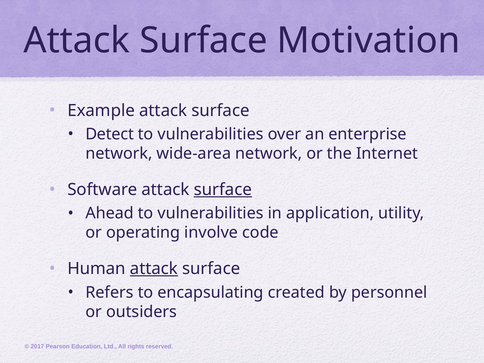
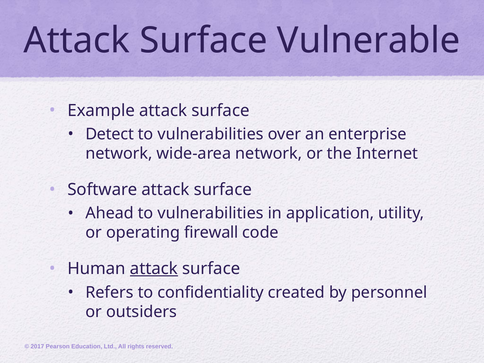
Motivation: Motivation -> Vulnerable
surface at (223, 190) underline: present -> none
involve: involve -> firewall
encapsulating: encapsulating -> confidentiality
